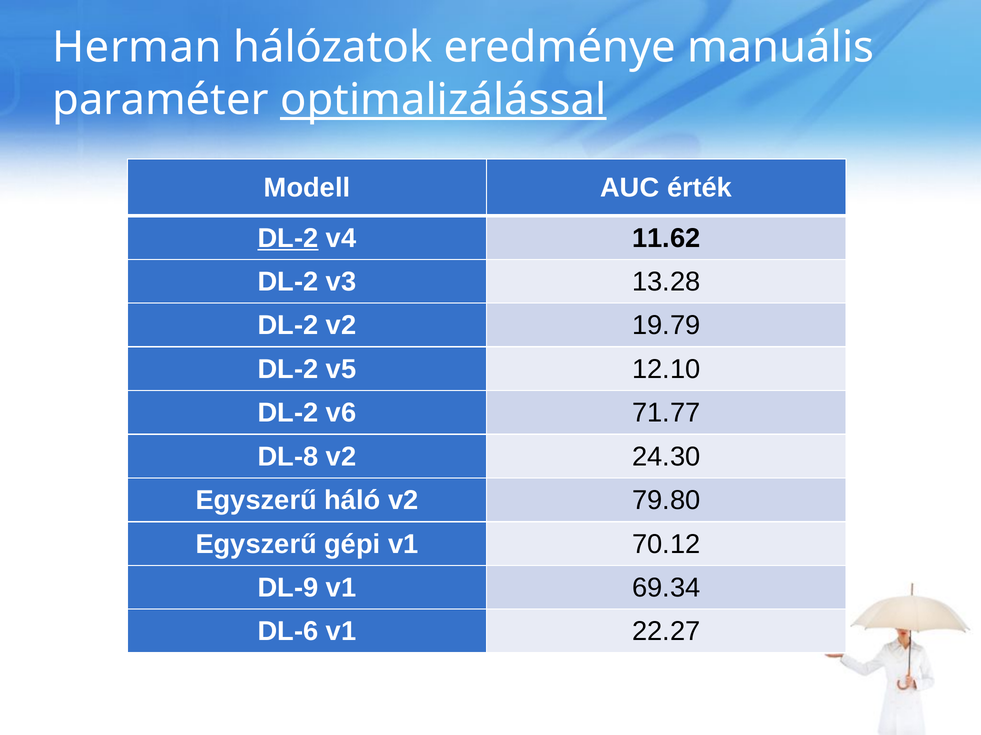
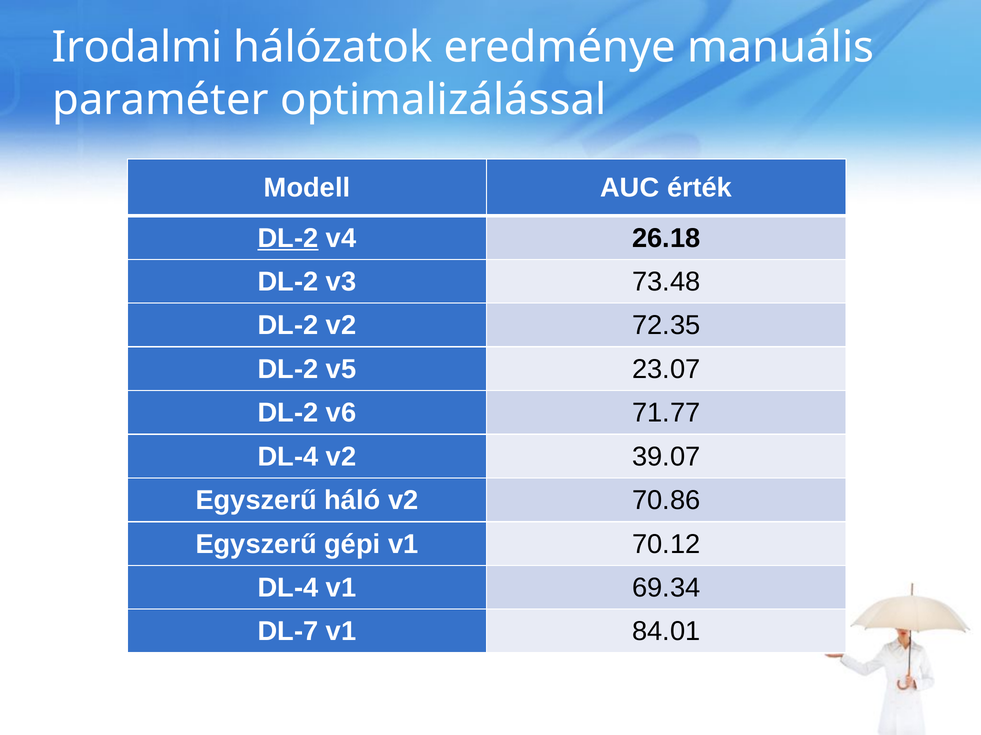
Herman: Herman -> Irodalmi
optimalizálással underline: present -> none
11.62: 11.62 -> 26.18
13.28: 13.28 -> 73.48
19.79: 19.79 -> 72.35
12.10: 12.10 -> 23.07
DL-8 at (288, 457): DL-8 -> DL-4
24.30: 24.30 -> 39.07
79.80: 79.80 -> 70.86
DL-9 at (288, 588): DL-9 -> DL-4
DL-6: DL-6 -> DL-7
22.27: 22.27 -> 84.01
